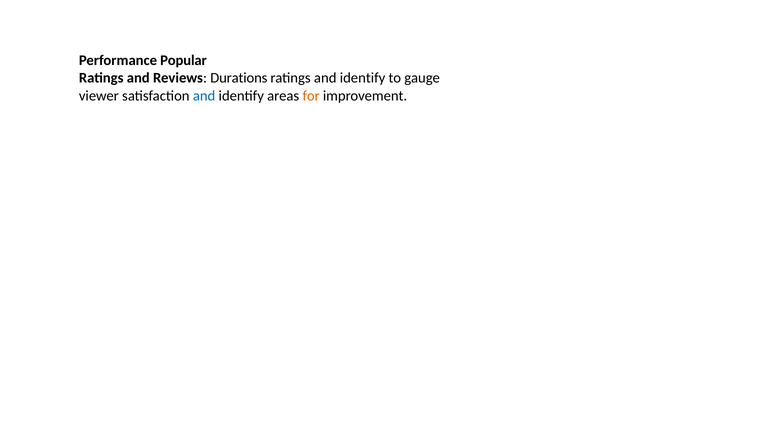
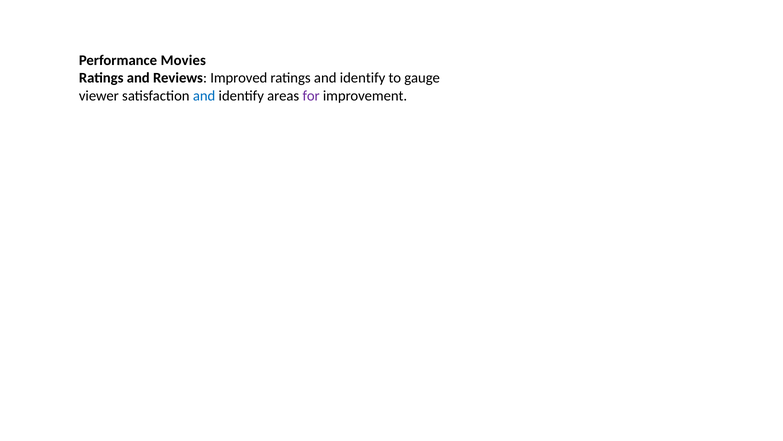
Popular: Popular -> Movies
Durations: Durations -> Improved
for colour: orange -> purple
